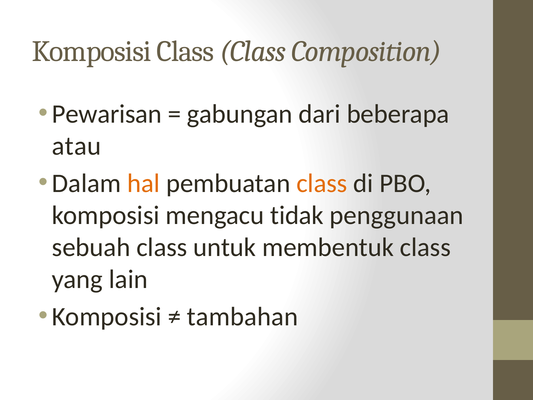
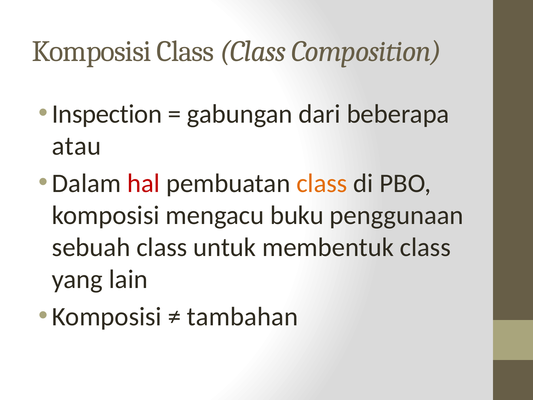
Pewarisan: Pewarisan -> Inspection
hal colour: orange -> red
tidak: tidak -> buku
